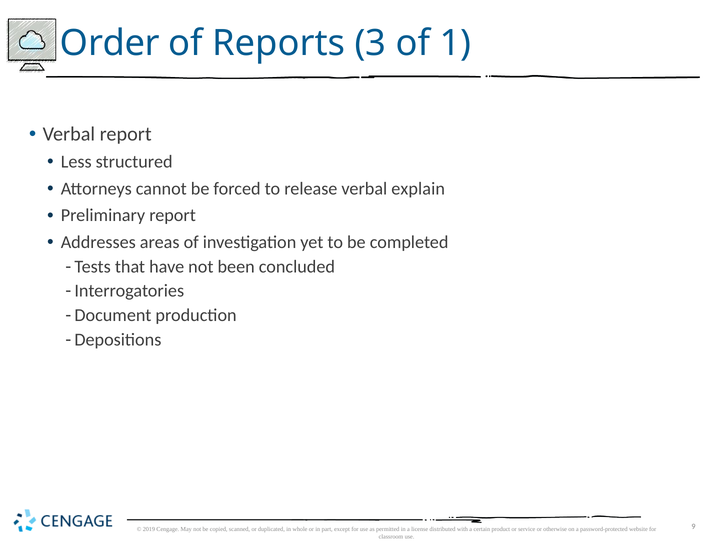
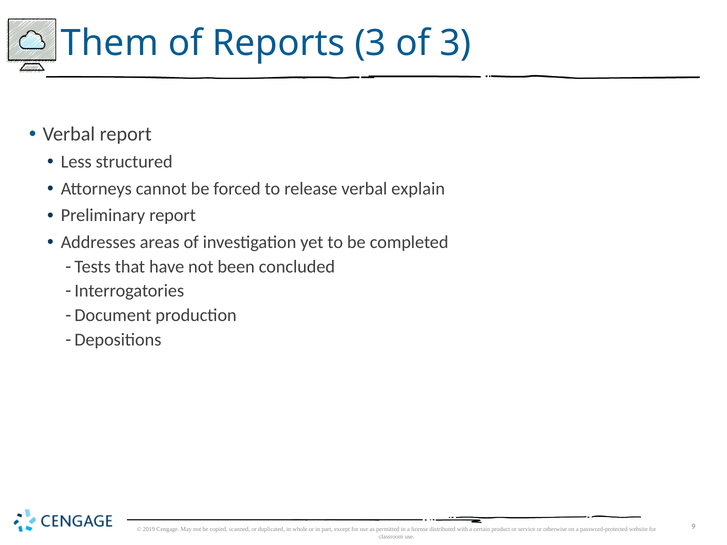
Order: Order -> Them
of 1: 1 -> 3
